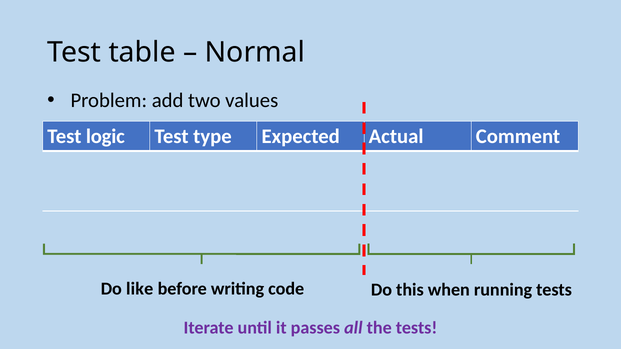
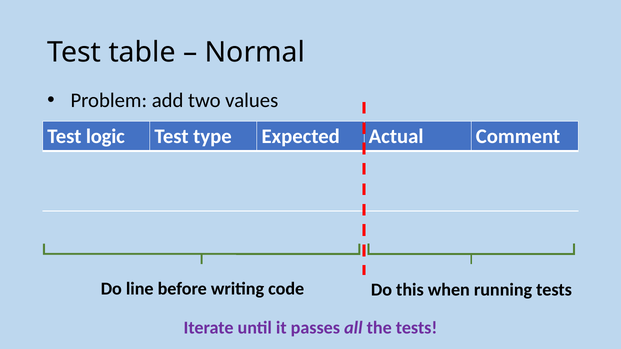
like: like -> line
